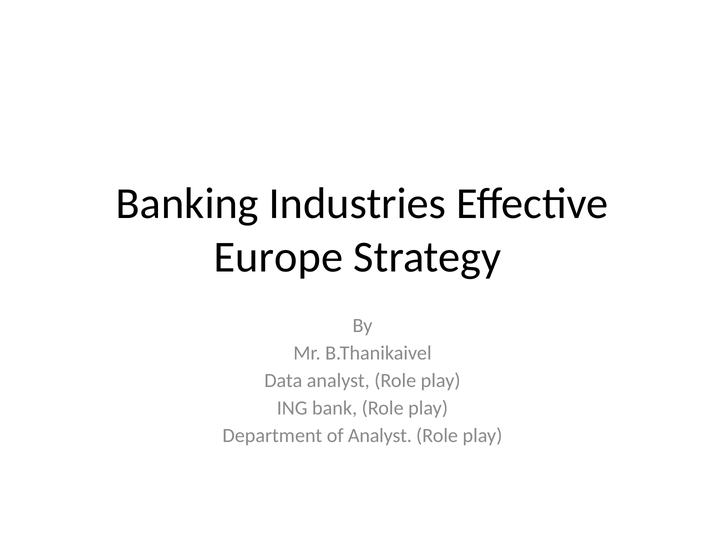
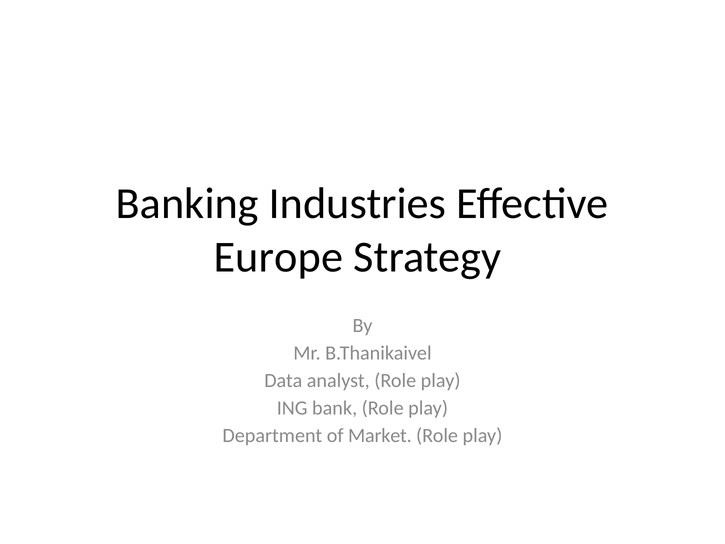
of Analyst: Analyst -> Market
